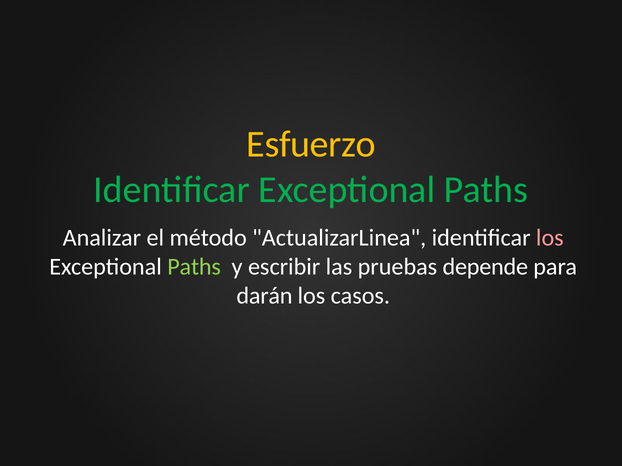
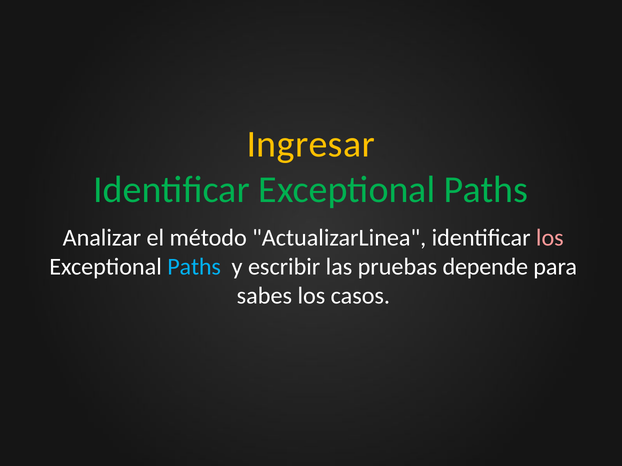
Esfuerzo: Esfuerzo -> Ingresar
Paths at (194, 267) colour: light green -> light blue
darán: darán -> sabes
